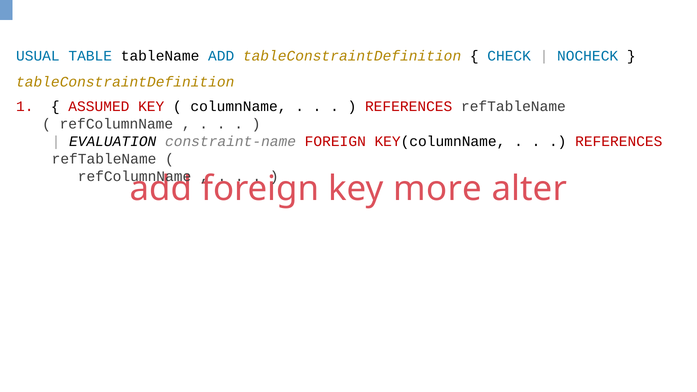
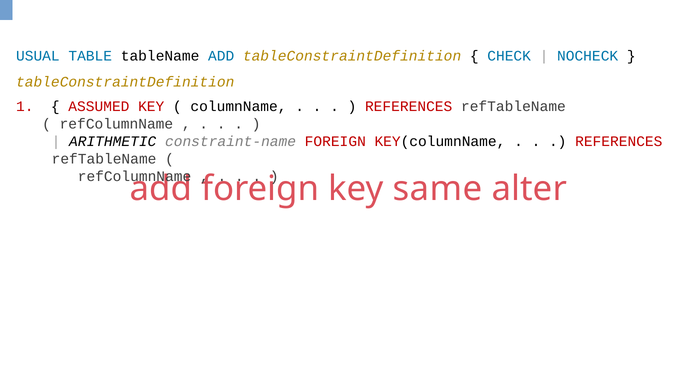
EVALUATION: EVALUATION -> ARITHMETIC
more: more -> same
